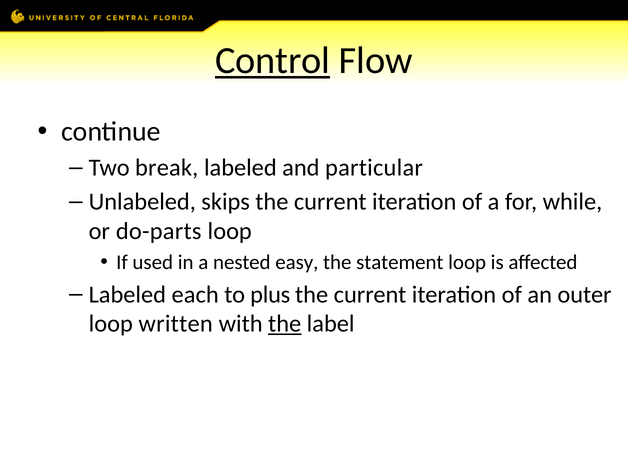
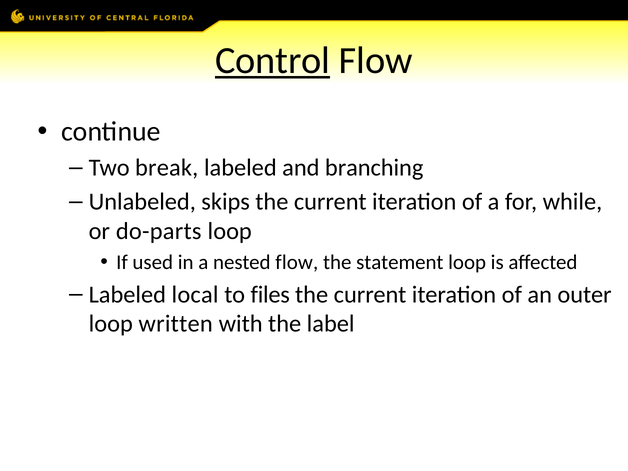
particular: particular -> branching
nested easy: easy -> flow
each: each -> local
plus: plus -> files
the at (285, 324) underline: present -> none
